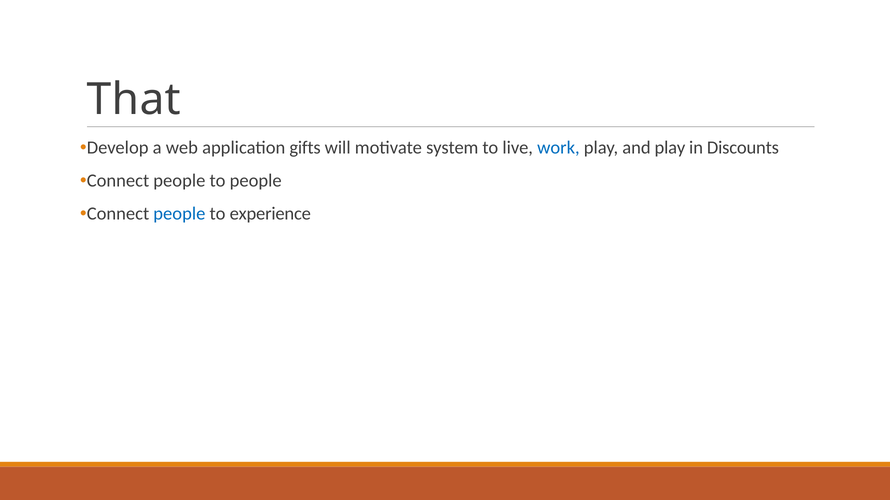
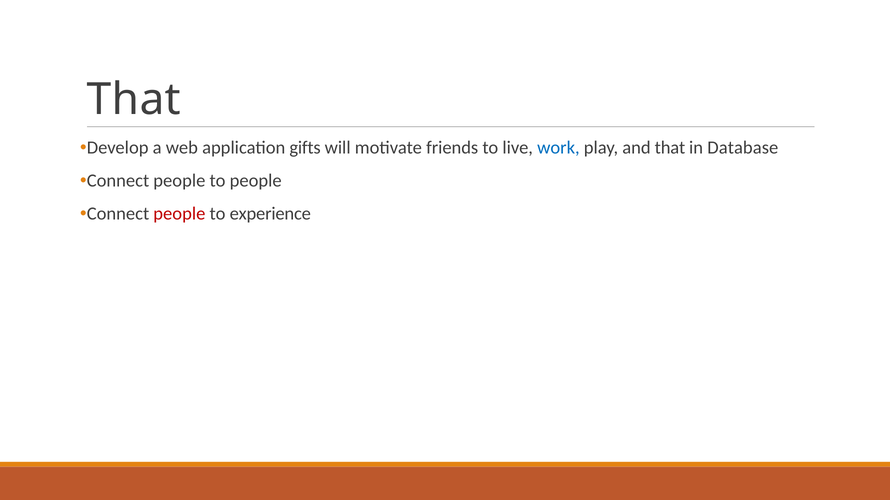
system: system -> friends
and play: play -> that
Discounts: Discounts -> Database
people at (179, 214) colour: blue -> red
